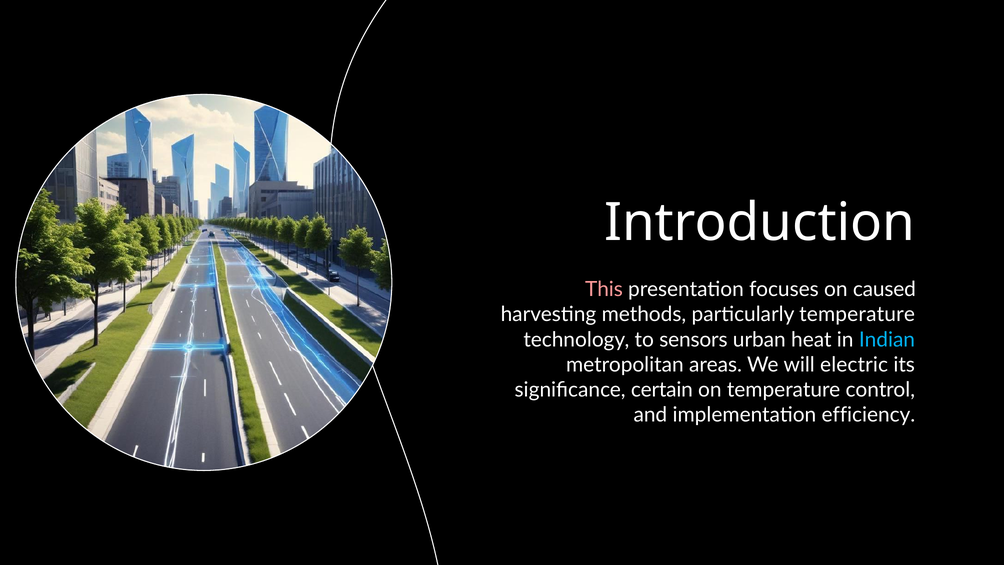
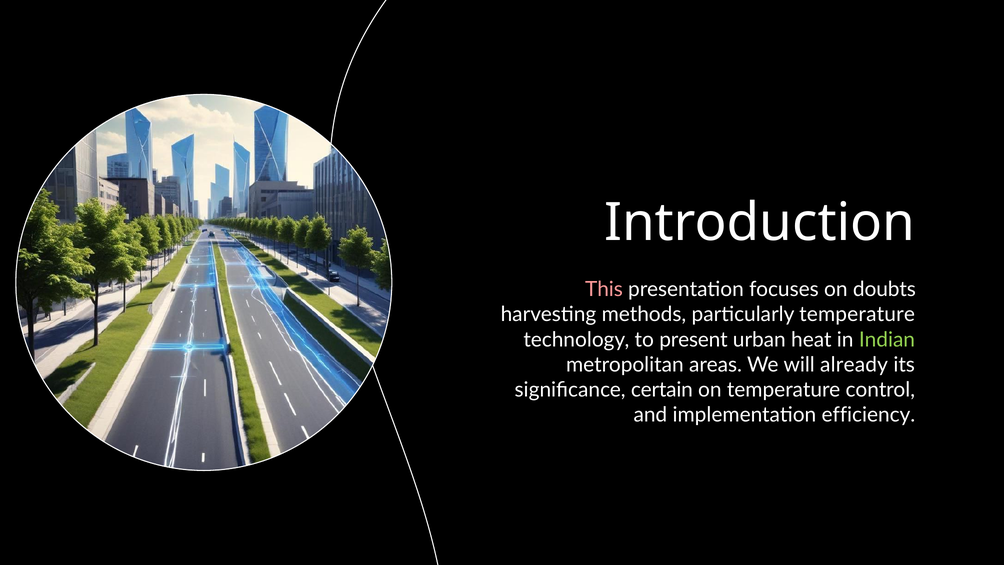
caused: caused -> doubts
sensors: sensors -> present
Indian colour: light blue -> light green
electric: electric -> already
